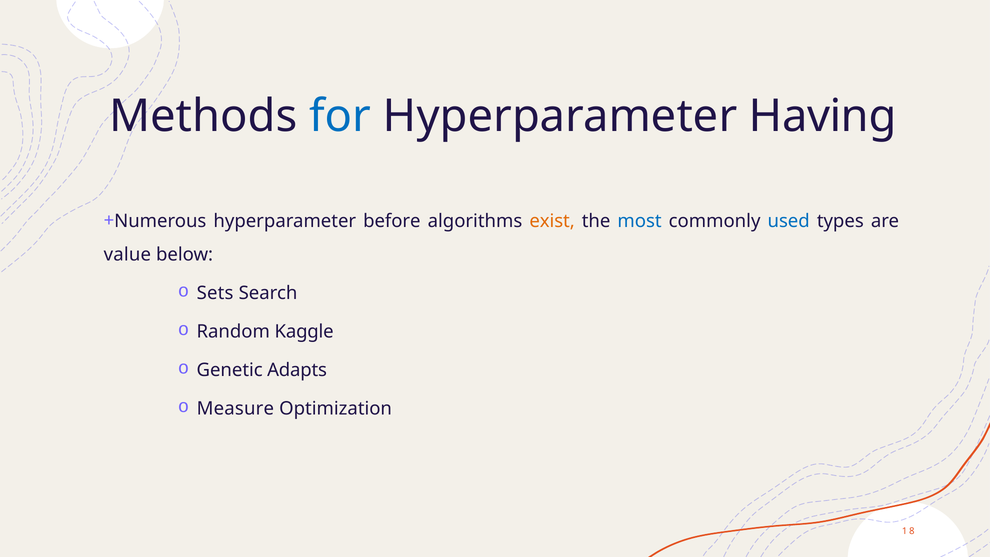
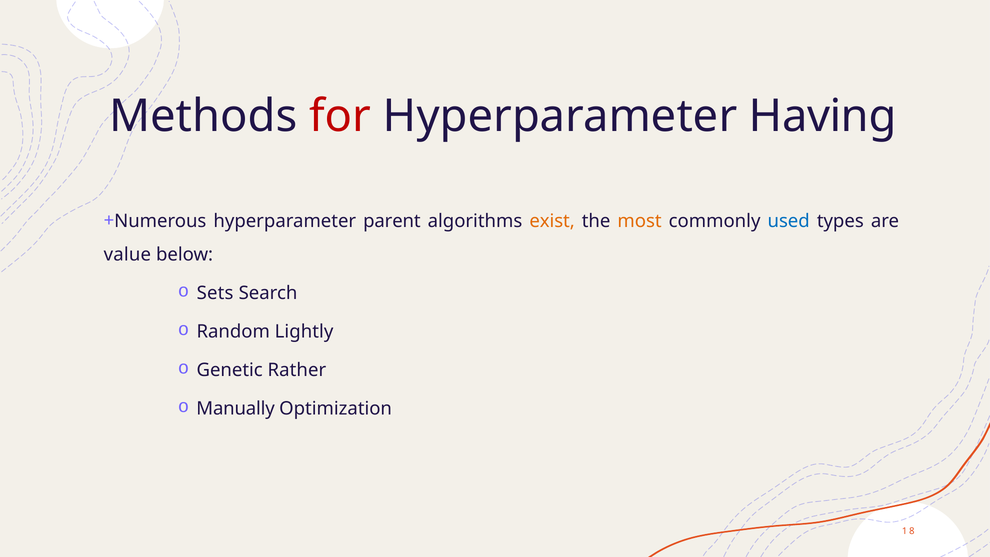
for colour: blue -> red
before: before -> parent
most colour: blue -> orange
Kaggle: Kaggle -> Lightly
Adapts: Adapts -> Rather
Measure: Measure -> Manually
